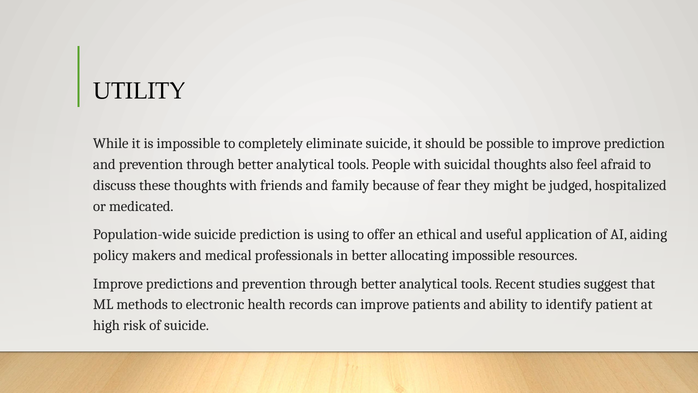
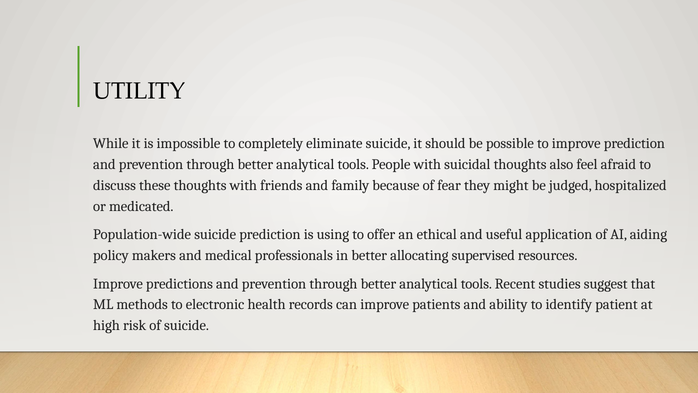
allocating impossible: impossible -> supervised
